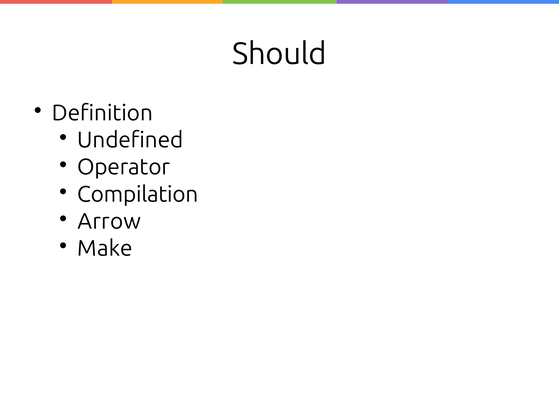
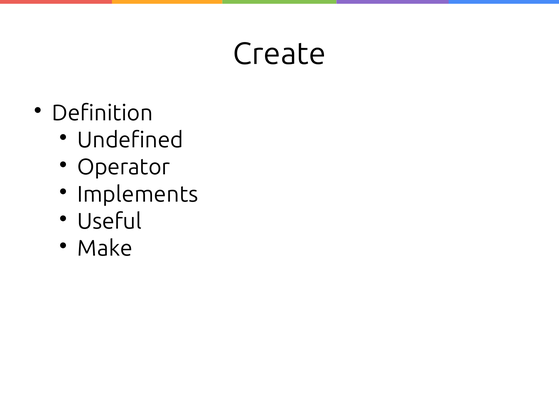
Should: Should -> Create
Compilation: Compilation -> Implements
Arrow: Arrow -> Useful
